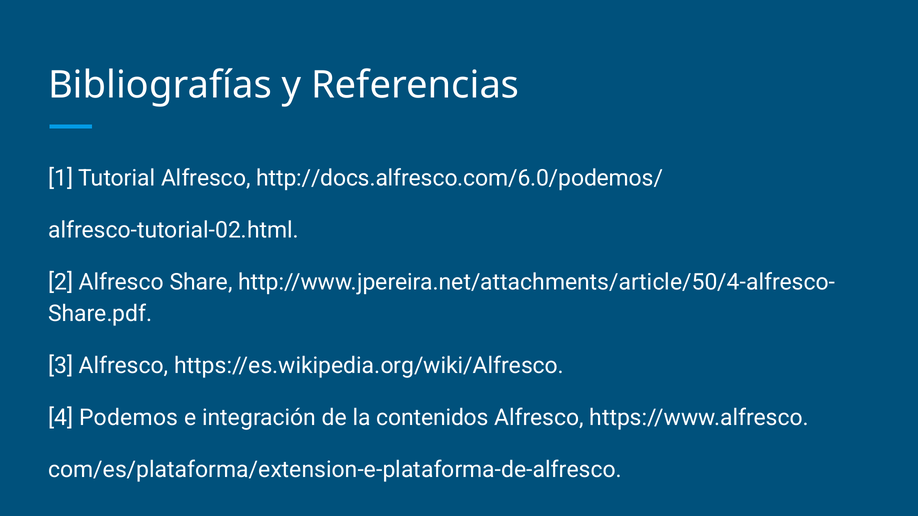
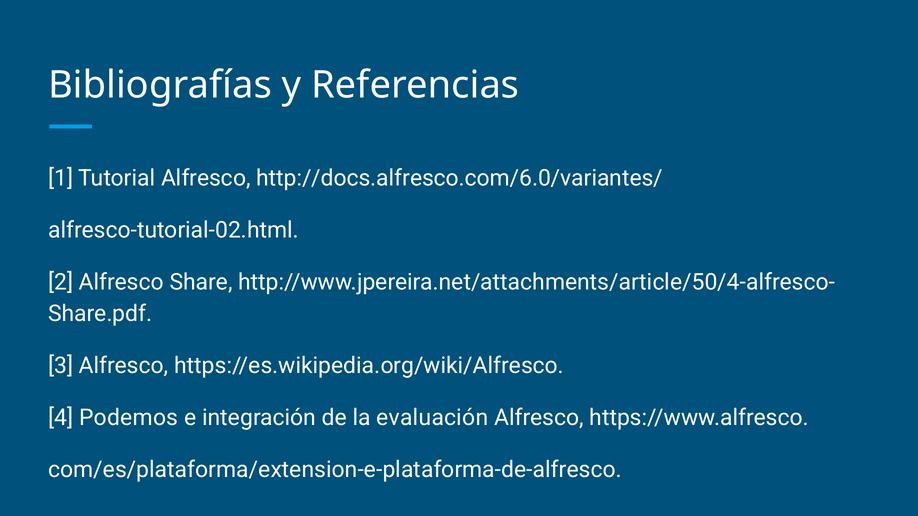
http://docs.alfresco.com/6.0/podemos/: http://docs.alfresco.com/6.0/podemos/ -> http://docs.alfresco.com/6.0/variantes/
contenidos: contenidos -> evaluación
